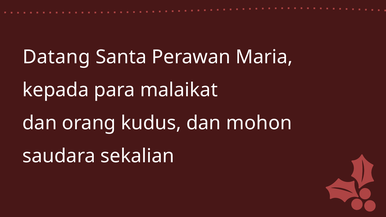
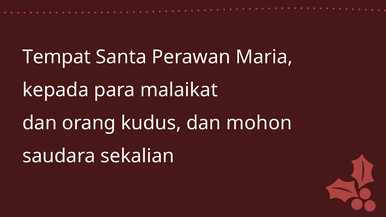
Datang: Datang -> Tempat
